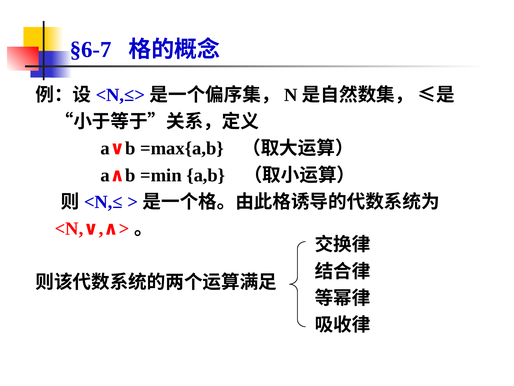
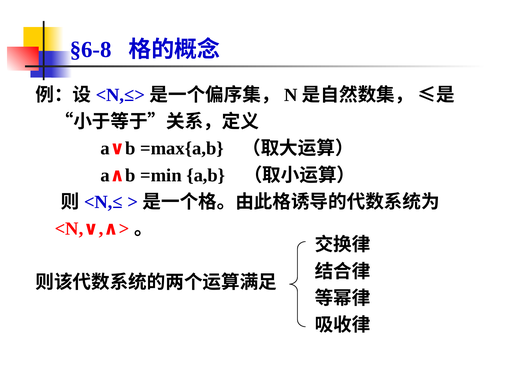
§6-7: §6-7 -> §6-8
